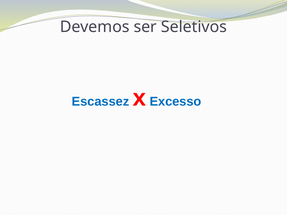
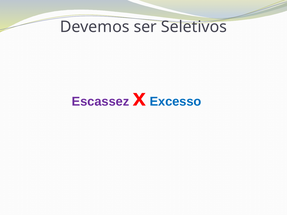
Escassez colour: blue -> purple
